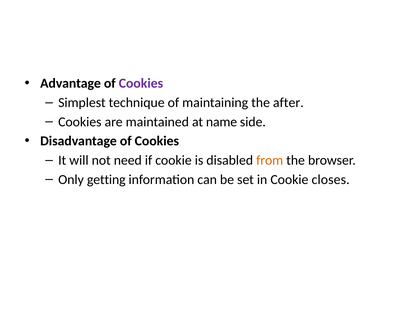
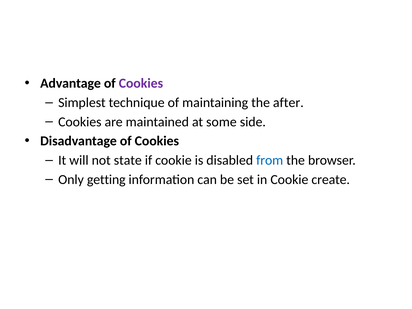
name: name -> some
need: need -> state
from colour: orange -> blue
closes: closes -> create
